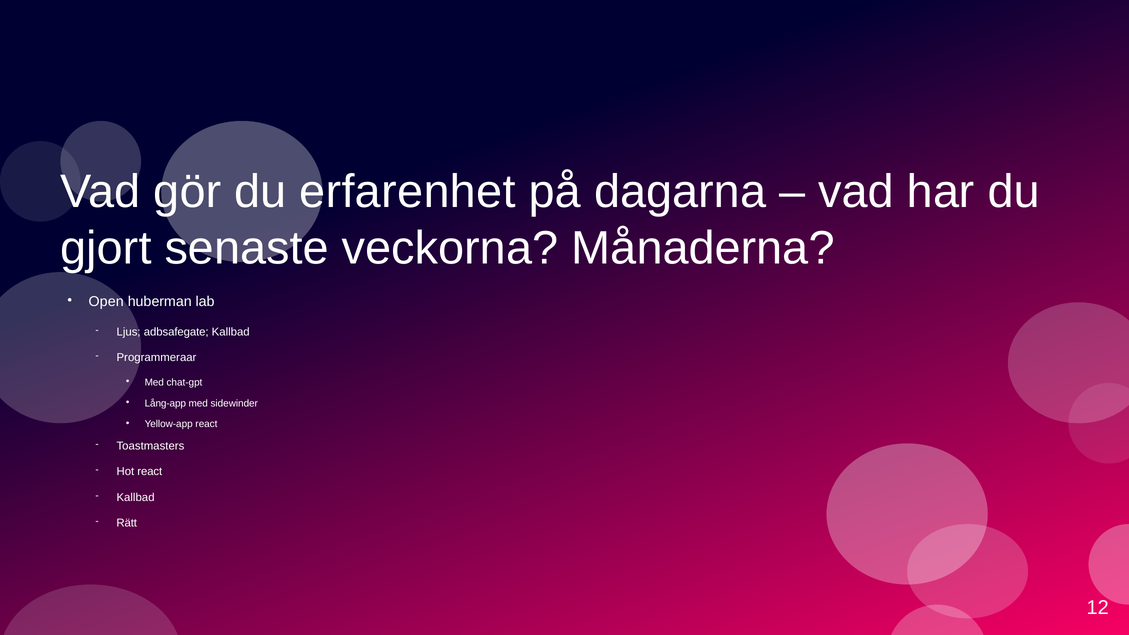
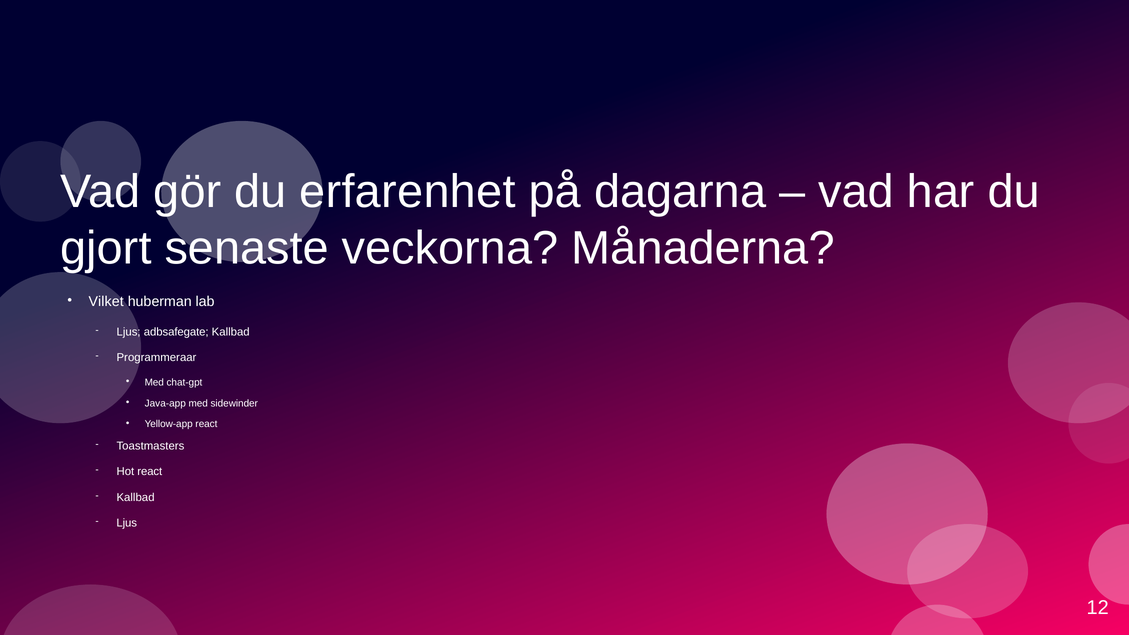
Open: Open -> Vilket
Lång-app: Lång-app -> Java-app
Rätt at (127, 523): Rätt -> Ljus
